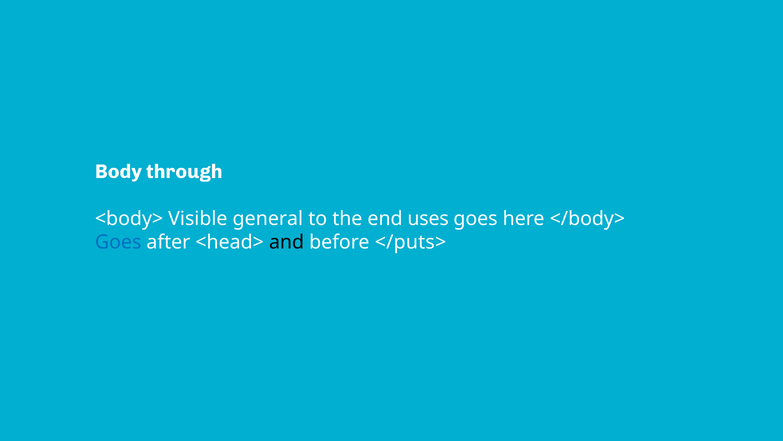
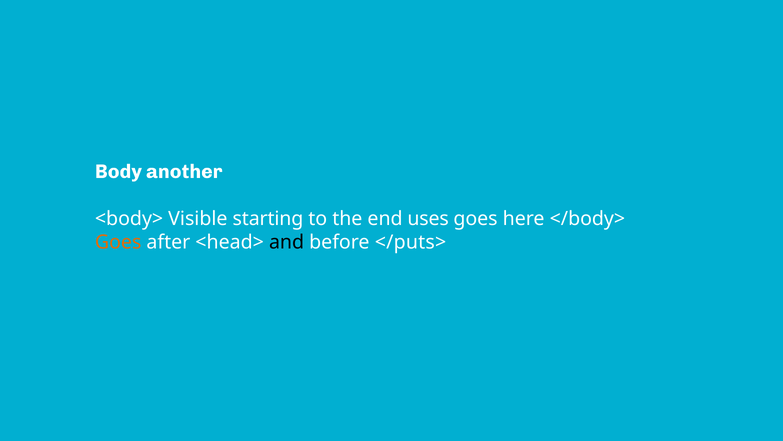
through: through -> another
general: general -> starting
Goes at (118, 242) colour: blue -> orange
